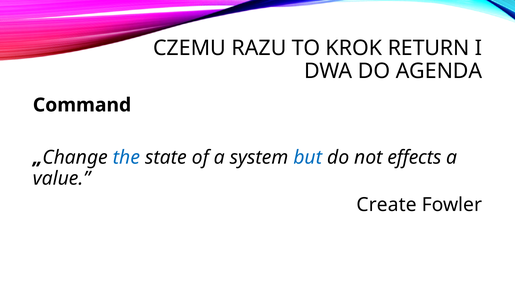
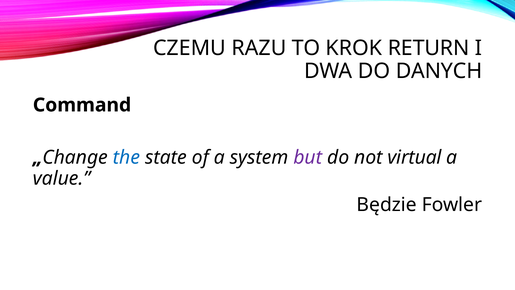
AGENDA: AGENDA -> DANYCH
but colour: blue -> purple
effects: effects -> virtual
Create: Create -> Będzie
